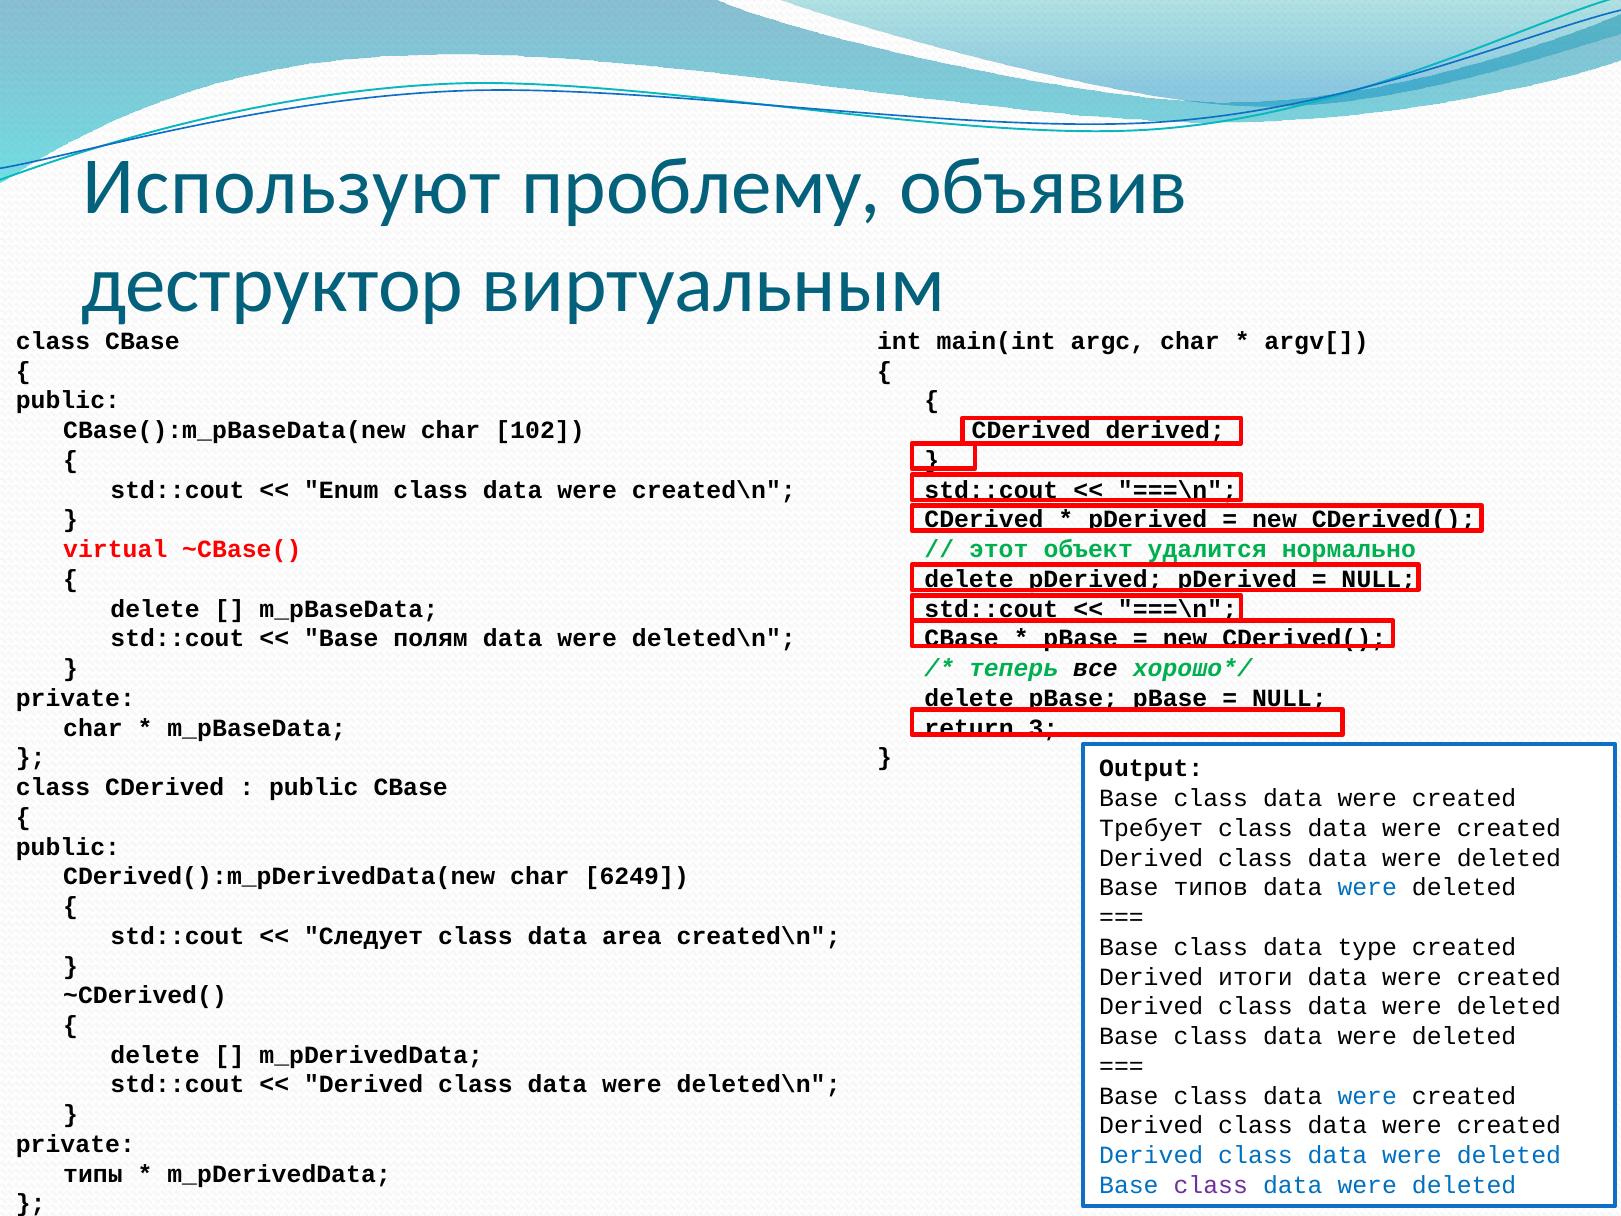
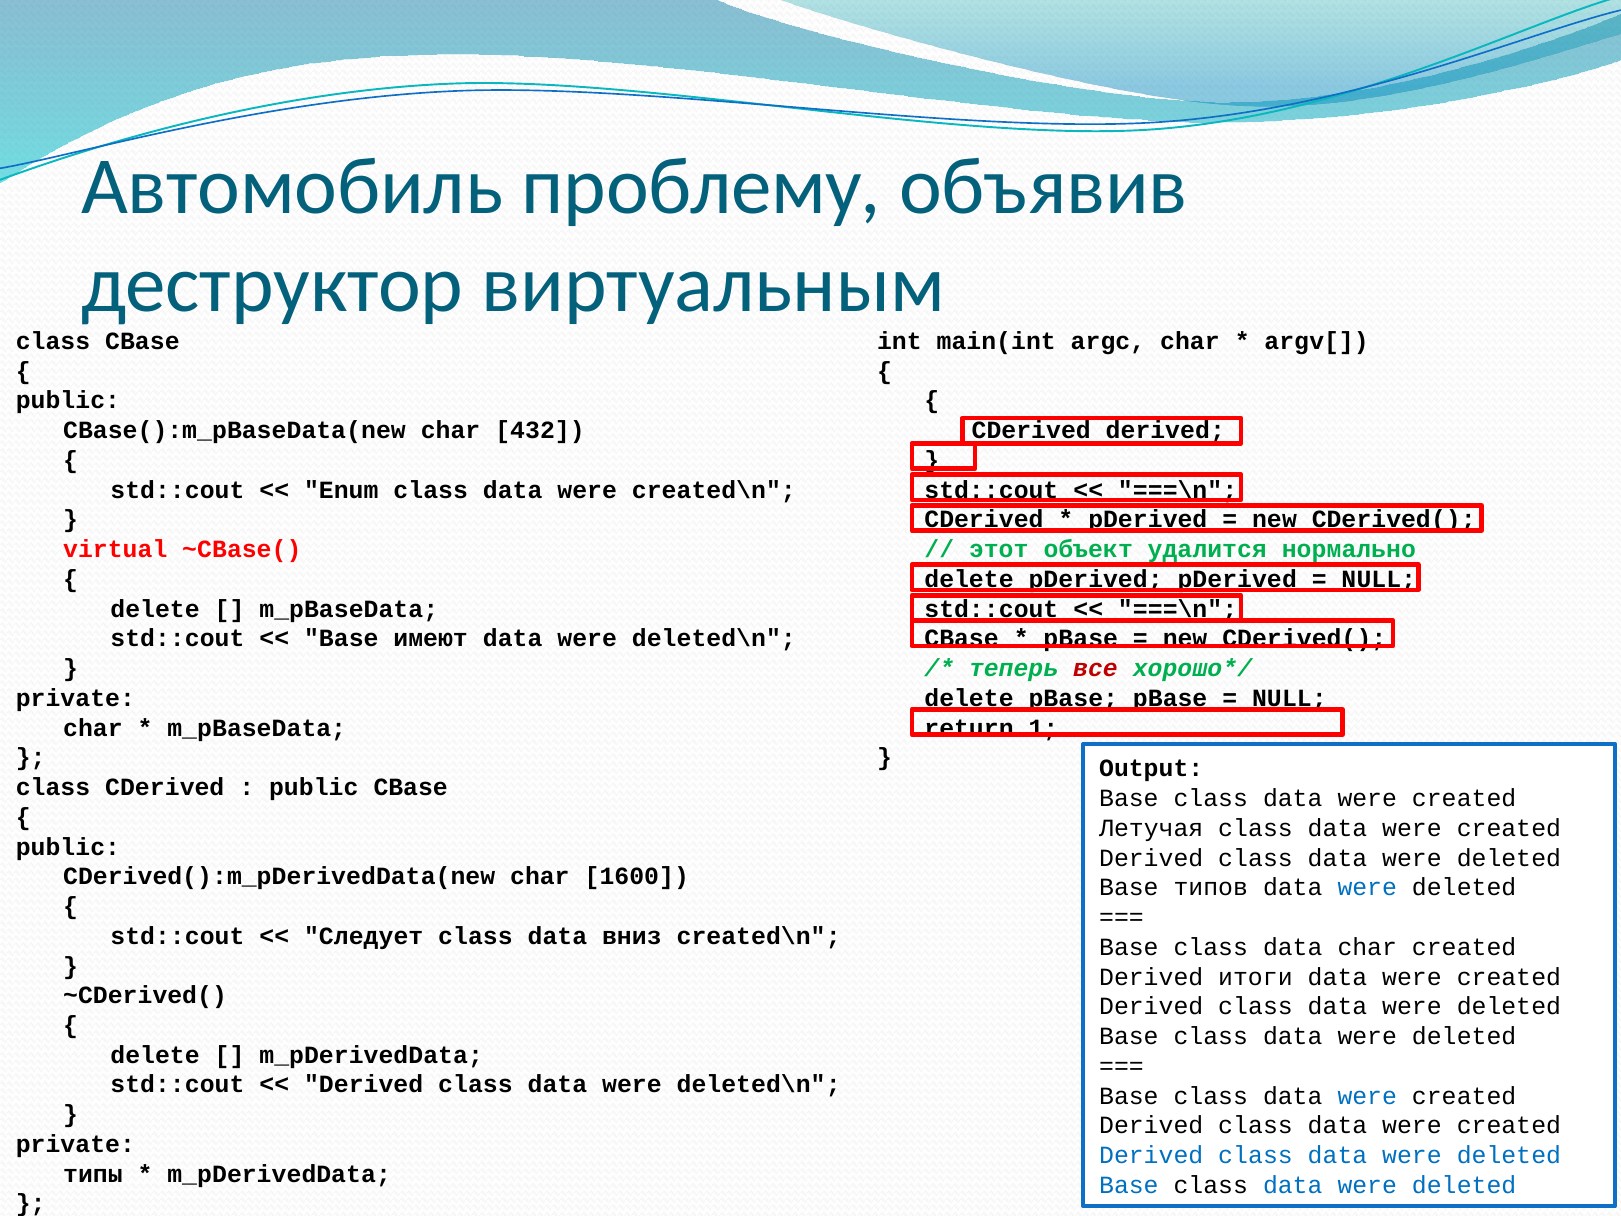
Используют: Используют -> Автомобиль
102: 102 -> 432
полям: полям -> имеют
все colour: black -> red
3: 3 -> 1
Требует: Требует -> Летучая
6249: 6249 -> 1600
area: area -> вниз
data type: type -> char
class at (1211, 1185) colour: purple -> black
